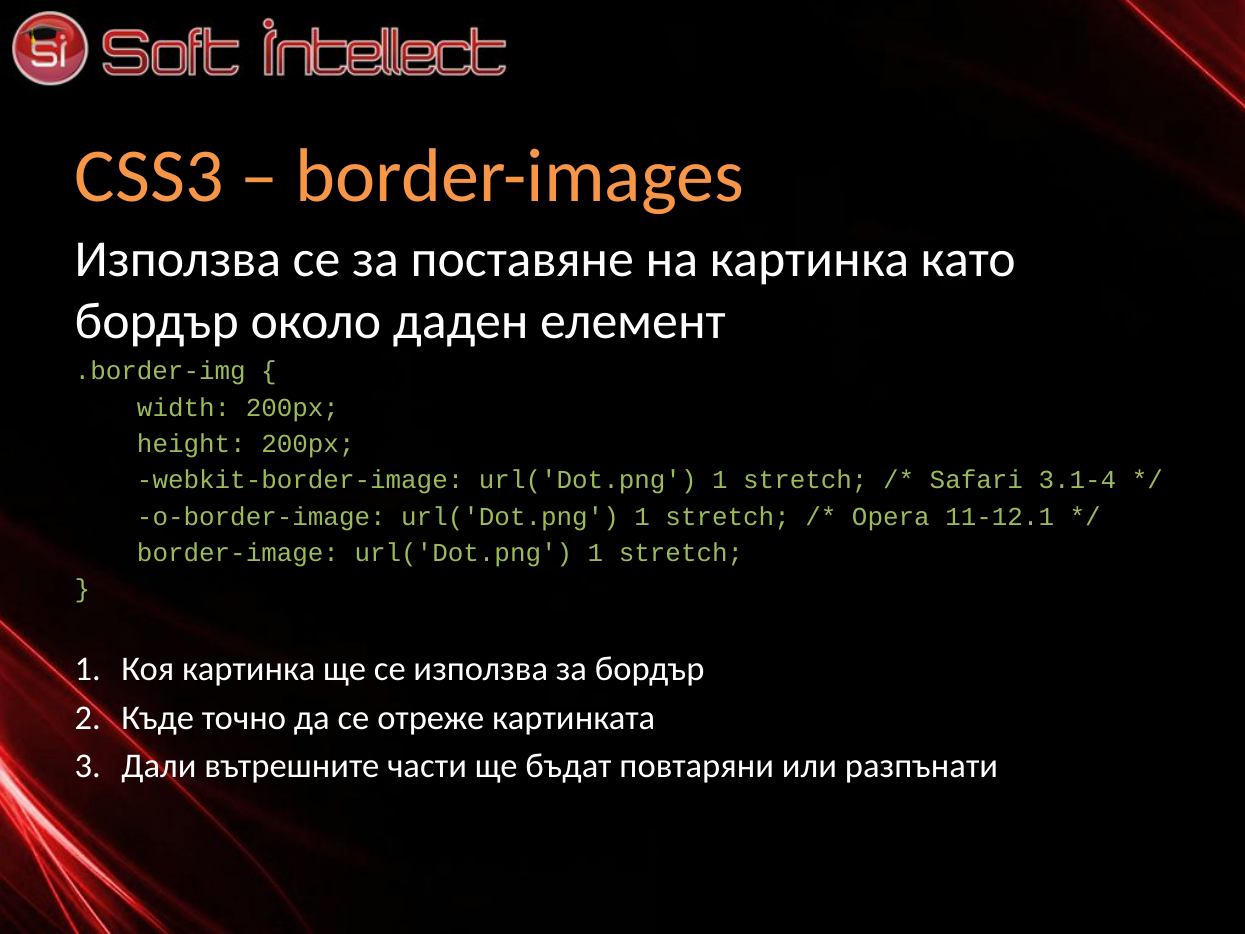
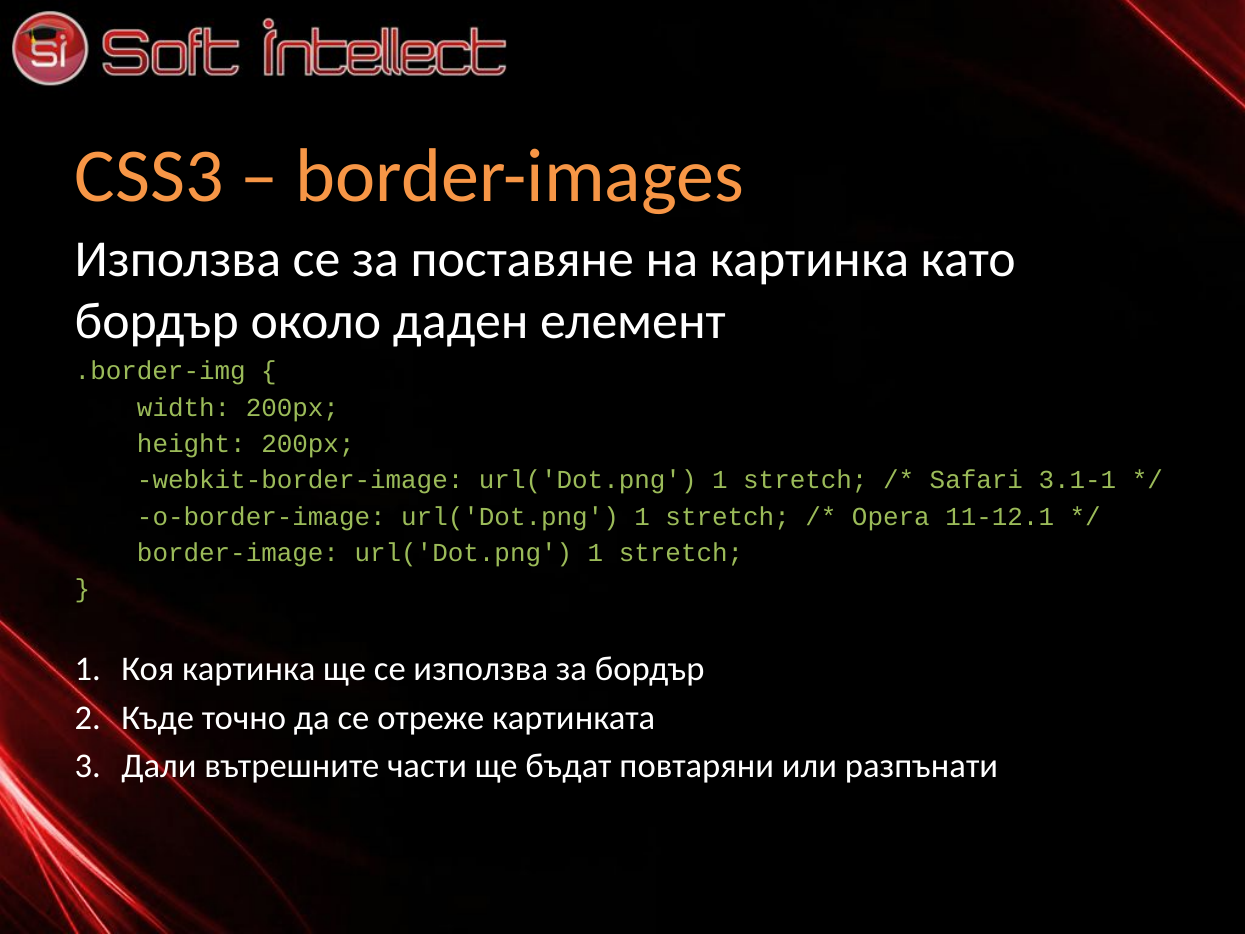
3.1-4: 3.1-4 -> 3.1-1
